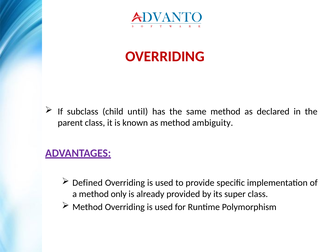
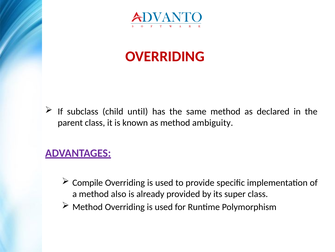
Defined: Defined -> Compile
only: only -> also
